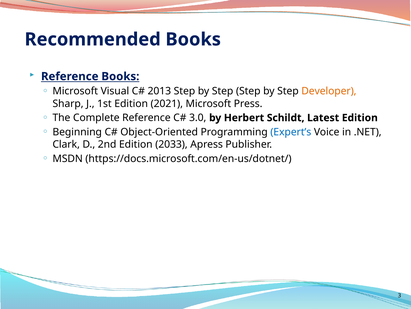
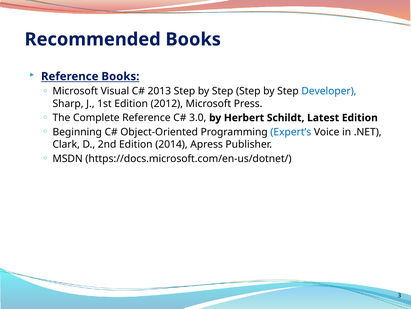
Developer colour: orange -> blue
2021: 2021 -> 2012
2033: 2033 -> 2014
